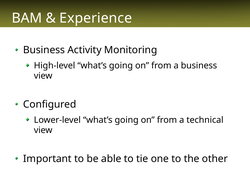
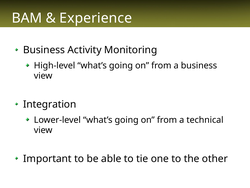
Configured: Configured -> Integration
